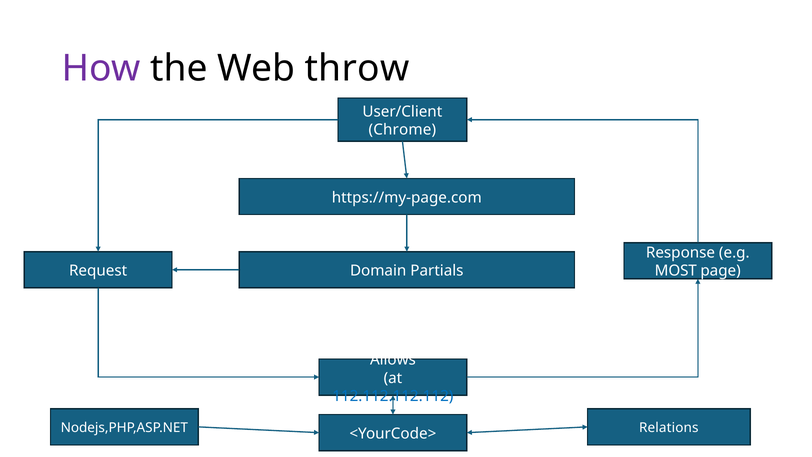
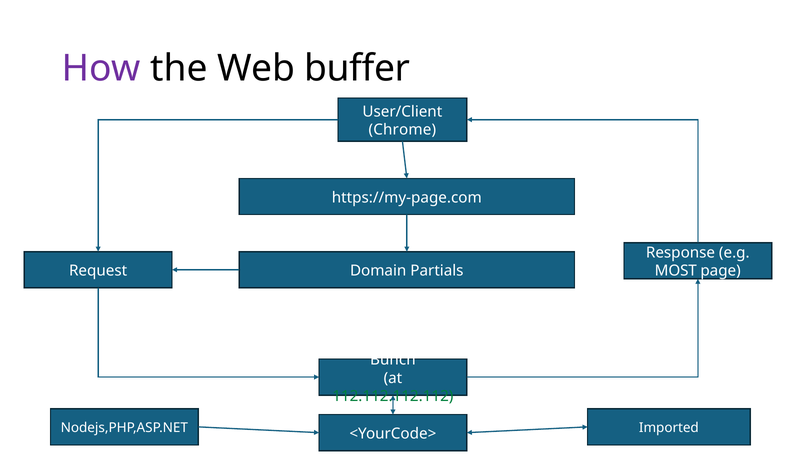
throw: throw -> buffer
Allows: Allows -> Bunch
112.112.112.112 colour: blue -> green
Relations: Relations -> Imported
